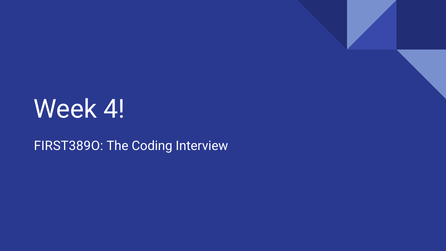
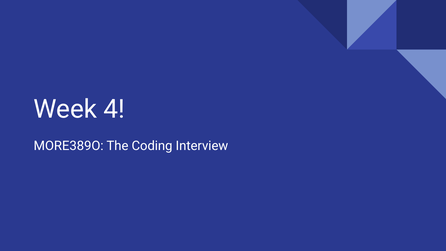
FIRST389O: FIRST389O -> MORE389O
